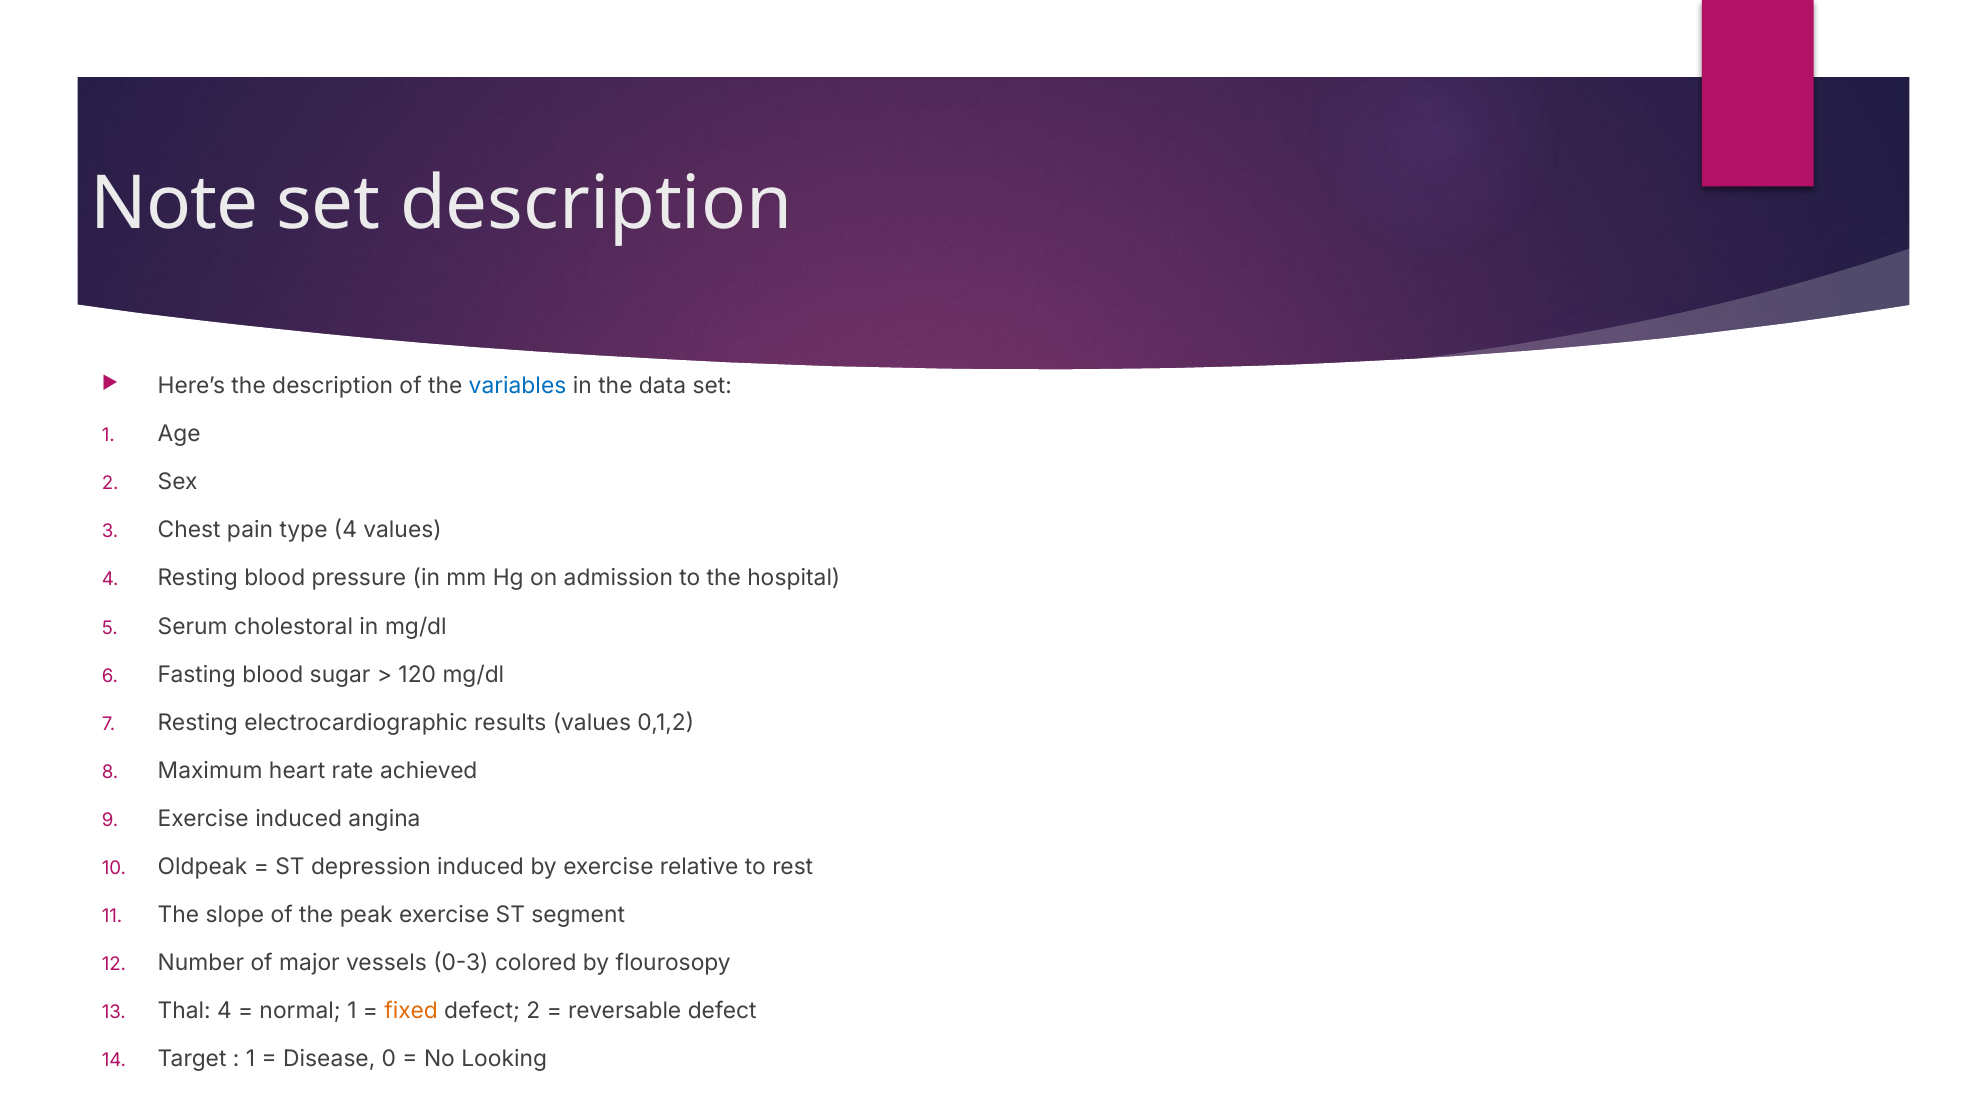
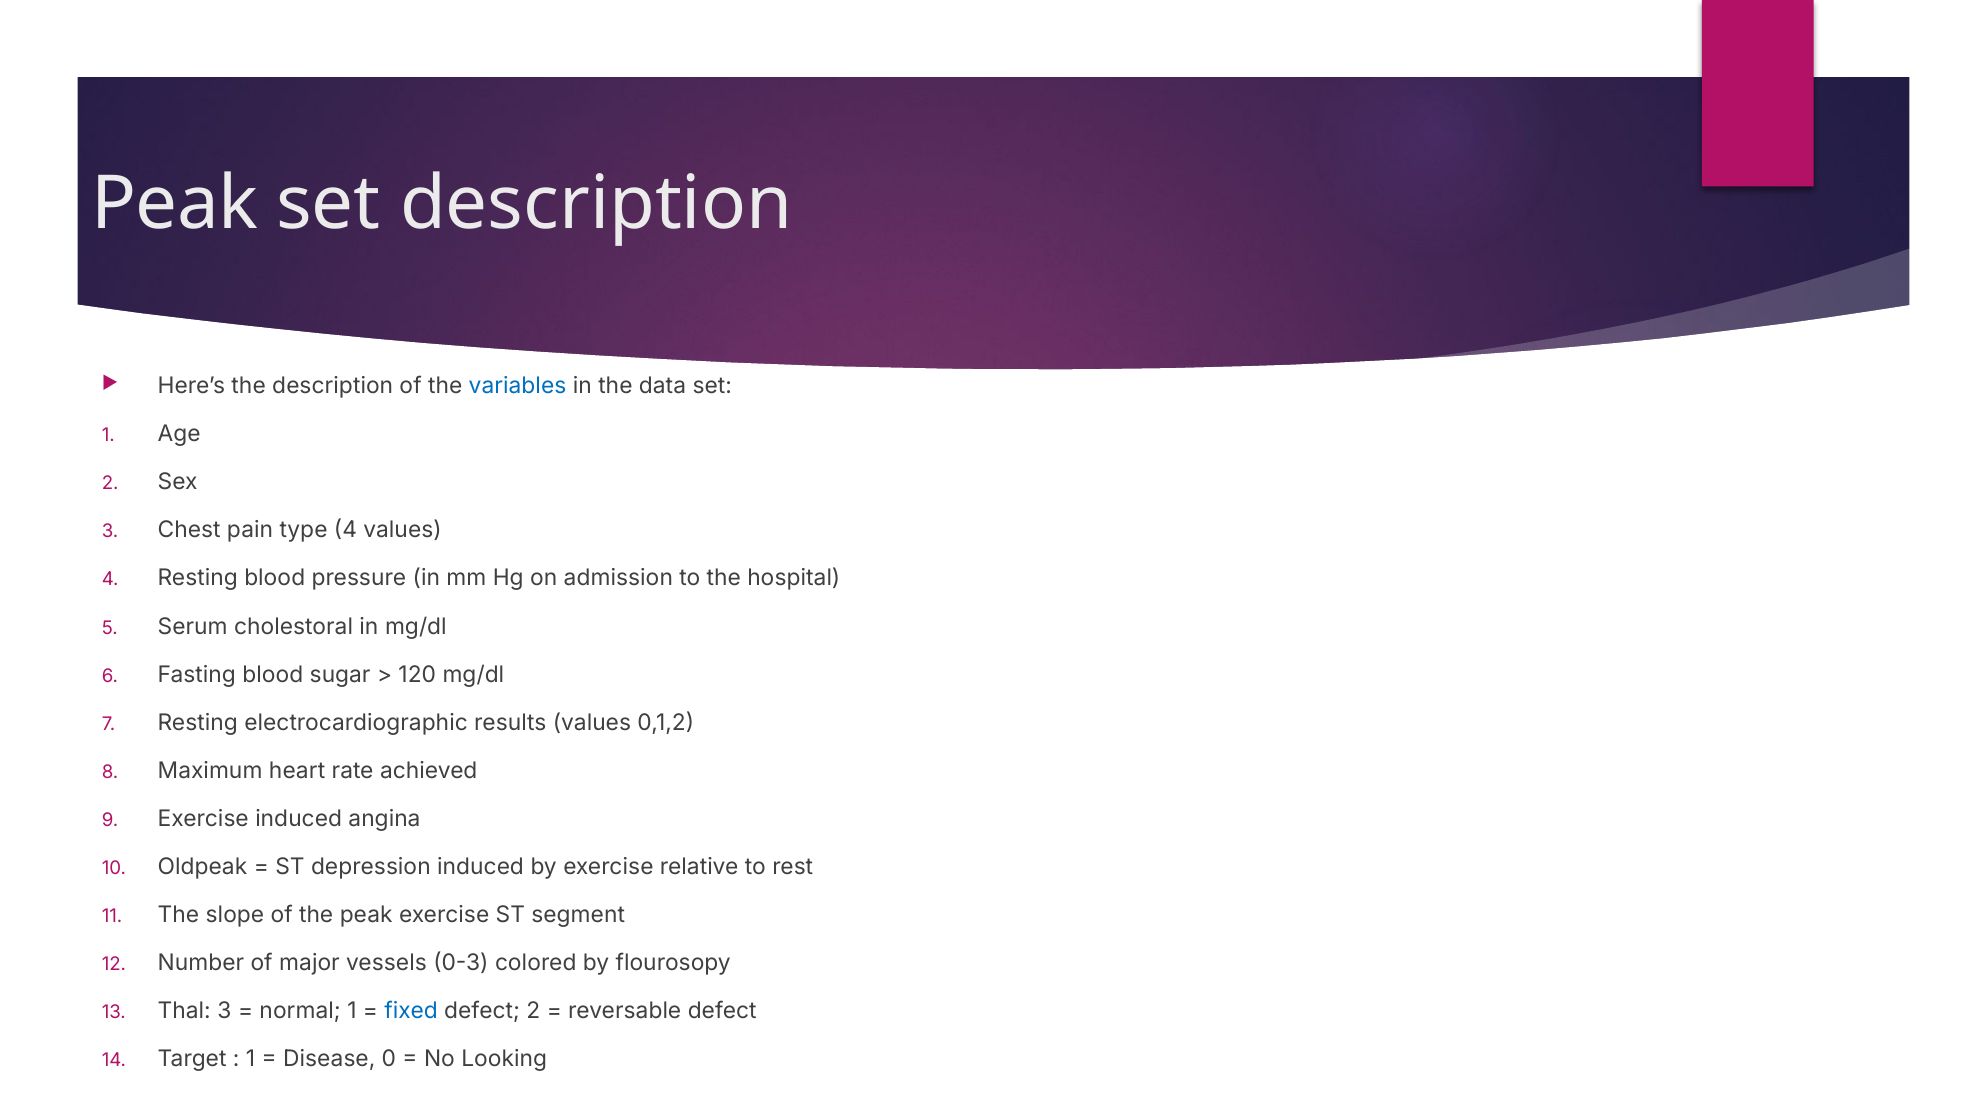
Note at (175, 204): Note -> Peak
Thal 4: 4 -> 3
fixed colour: orange -> blue
